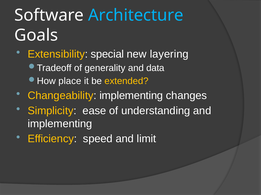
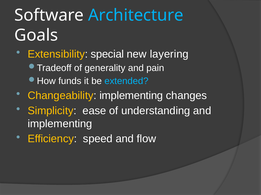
data: data -> pain
place: place -> funds
extended colour: yellow -> light blue
limit: limit -> flow
